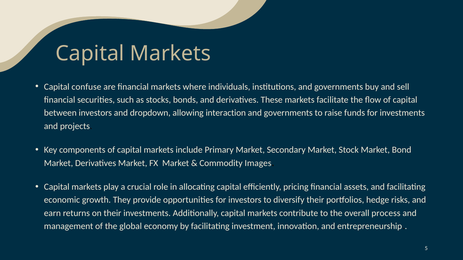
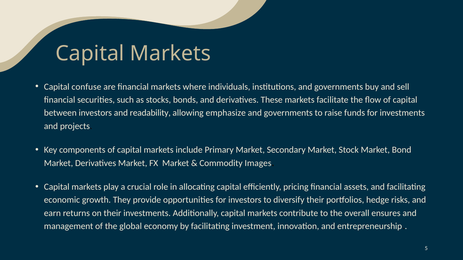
dropdown: dropdown -> readability
interaction: interaction -> emphasize
process: process -> ensures
